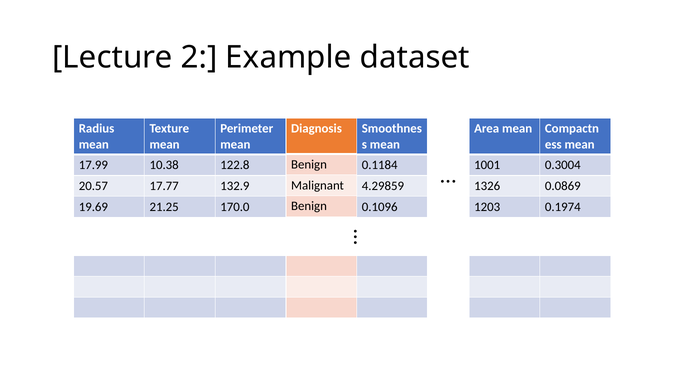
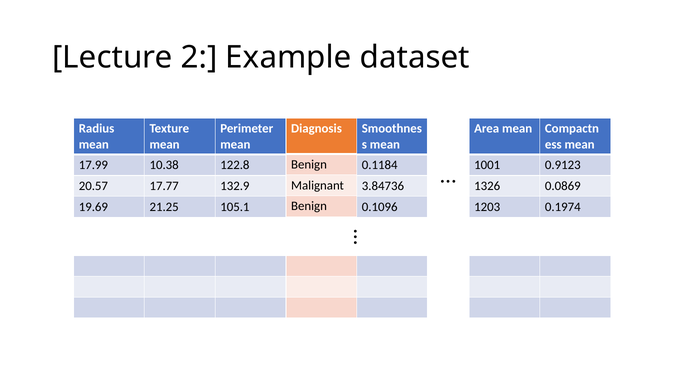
0.3004: 0.3004 -> 0.9123
4.29859: 4.29859 -> 3.84736
170.0: 170.0 -> 105.1
